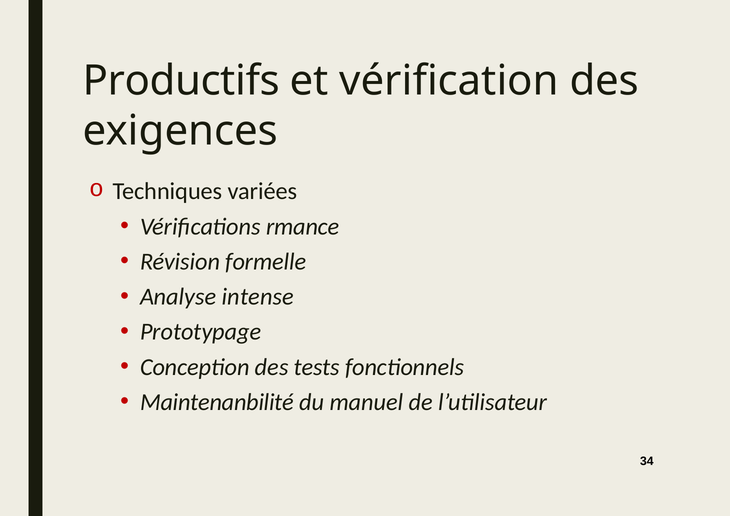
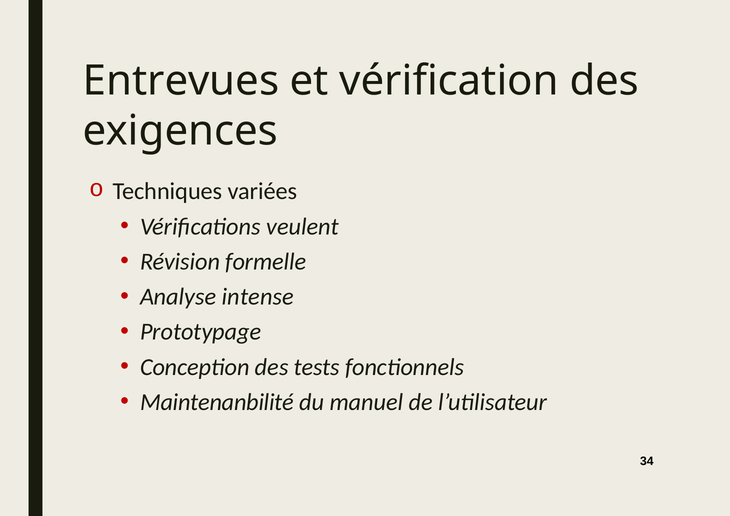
Productifs: Productifs -> Entrevues
rmance: rmance -> veulent
